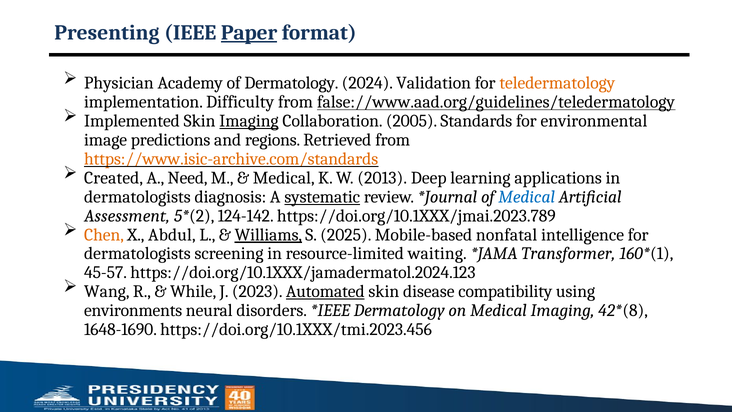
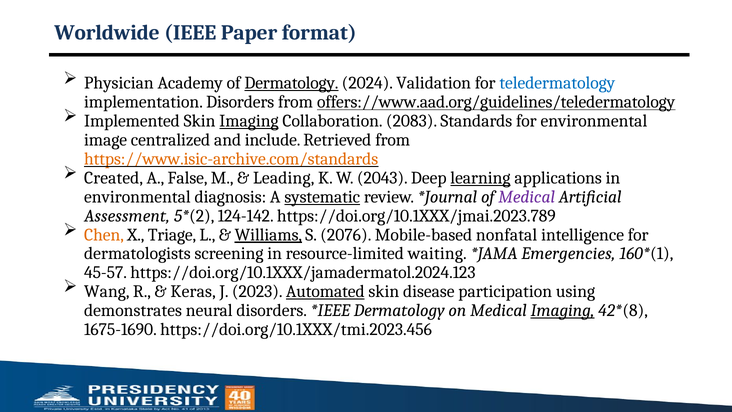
Presenting: Presenting -> Worldwide
Paper underline: present -> none
Dermatology at (291, 83) underline: none -> present
teledermatology colour: orange -> blue
implementation Difficulty: Difficulty -> Disorders
false://www.aad.org/guidelines/teledermatology: false://www.aad.org/guidelines/teledermatology -> offers://www.aad.org/guidelines/teledermatology
2005: 2005 -> 2083
predictions: predictions -> centralized
regions: regions -> include
Need: Need -> False
Medical at (284, 178): Medical -> Leading
2013: 2013 -> 2043
learning underline: none -> present
dermatologists at (137, 197): dermatologists -> environmental
Medical at (527, 197) colour: blue -> purple
Abdul: Abdul -> Triage
2025: 2025 -> 2076
Transformer: Transformer -> Emergencies
While: While -> Keras
compatibility: compatibility -> participation
environments: environments -> demonstrates
Imaging at (563, 310) underline: none -> present
1648-1690: 1648-1690 -> 1675-1690
